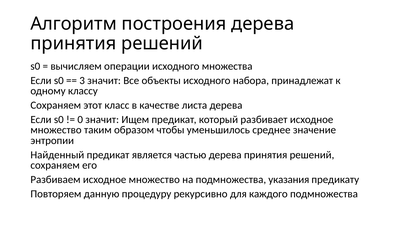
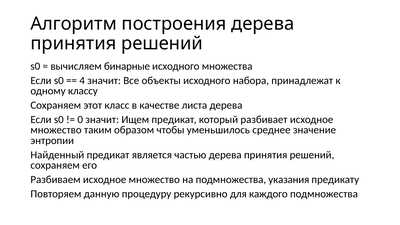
операции: операции -> бинарные
3: 3 -> 4
